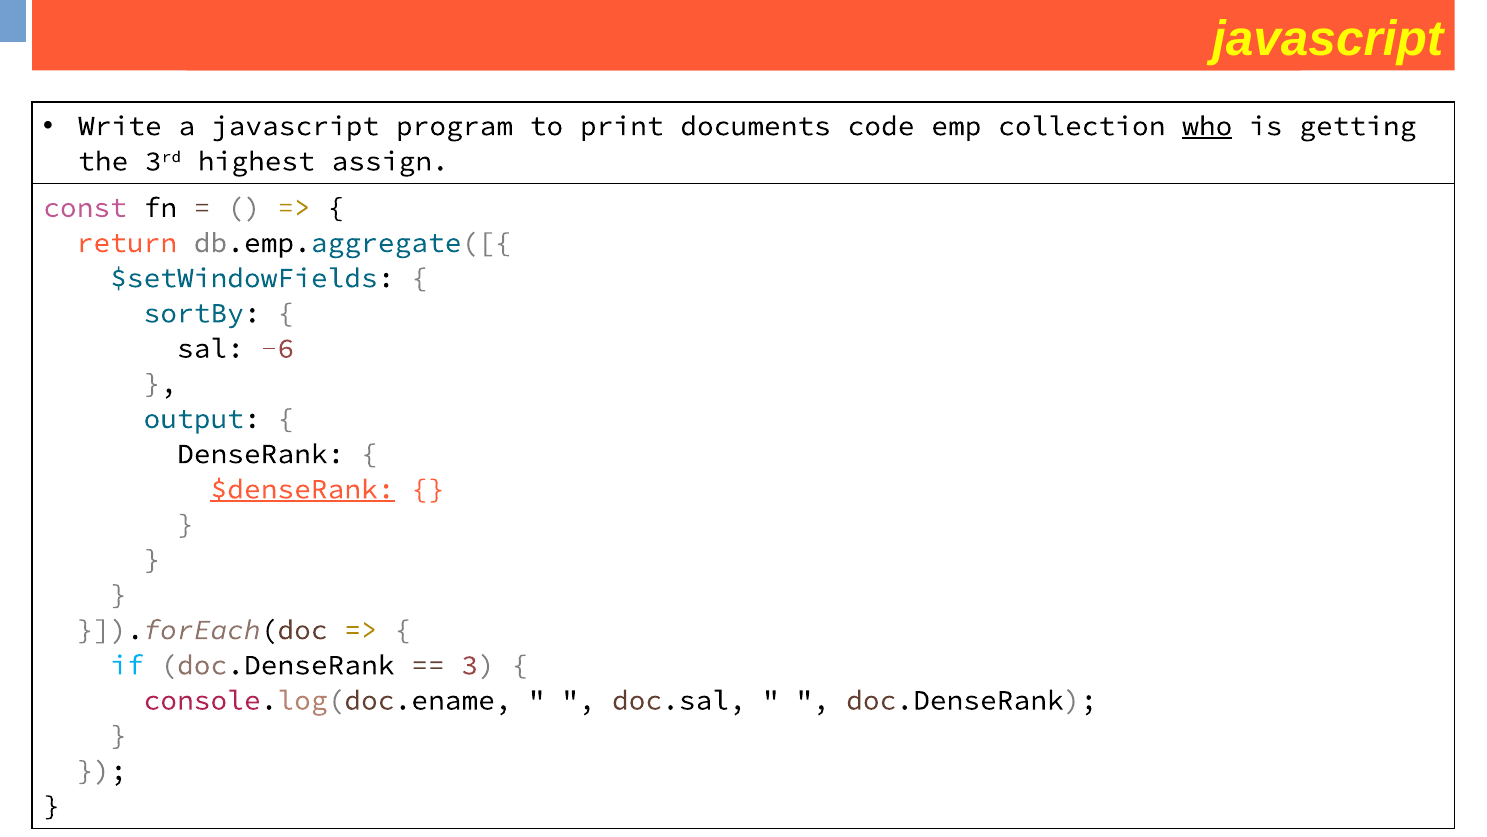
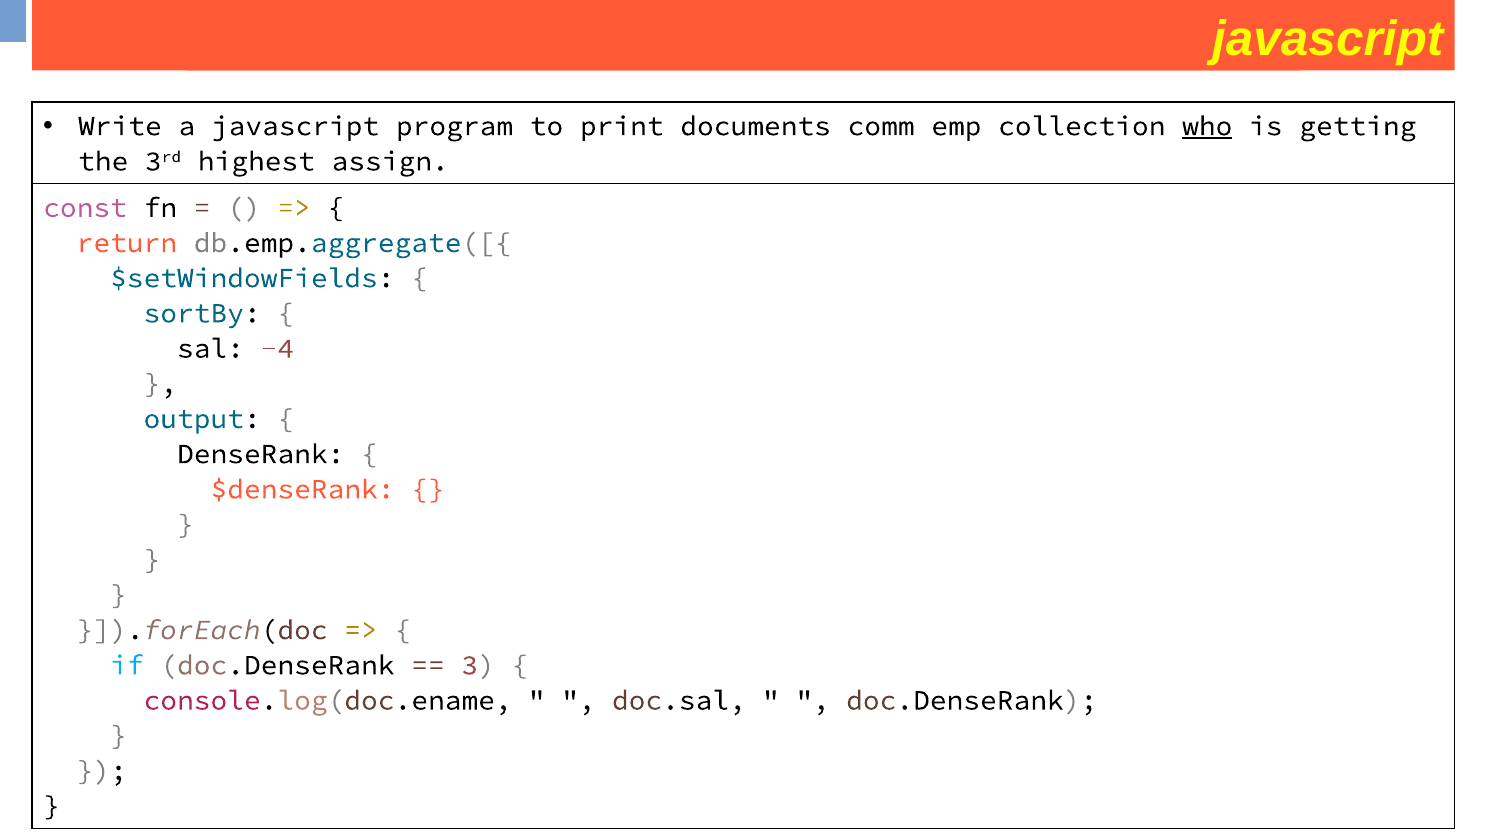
code: code -> comm
-6: -6 -> -4
$denseRank underline: present -> none
